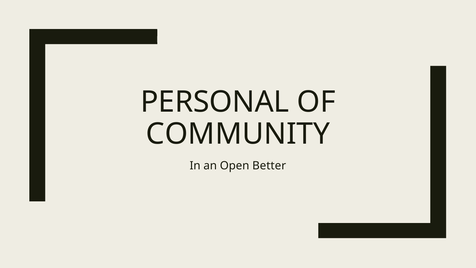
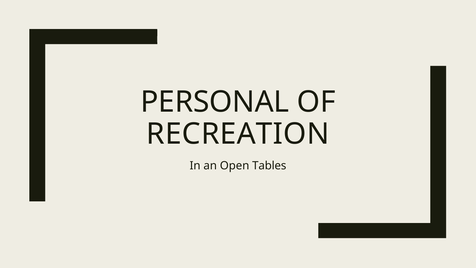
COMMUNITY: COMMUNITY -> RECREATION
Better: Better -> Tables
